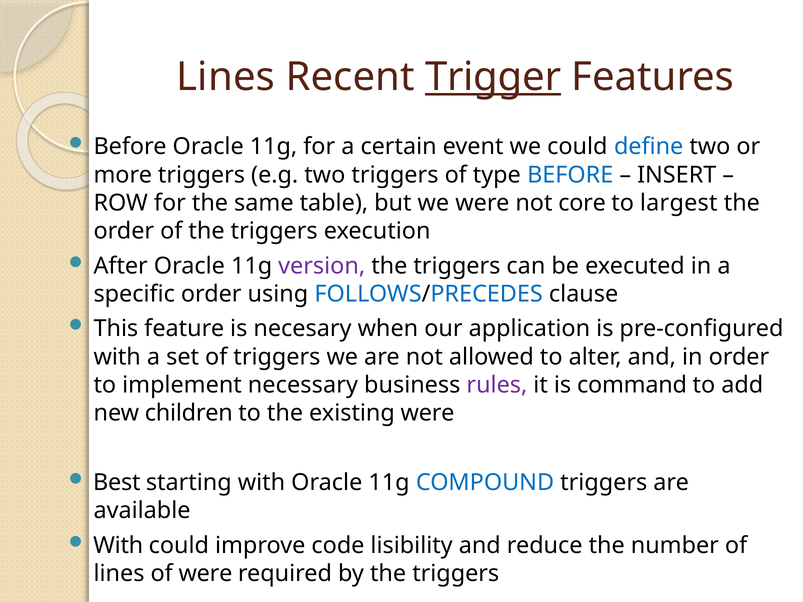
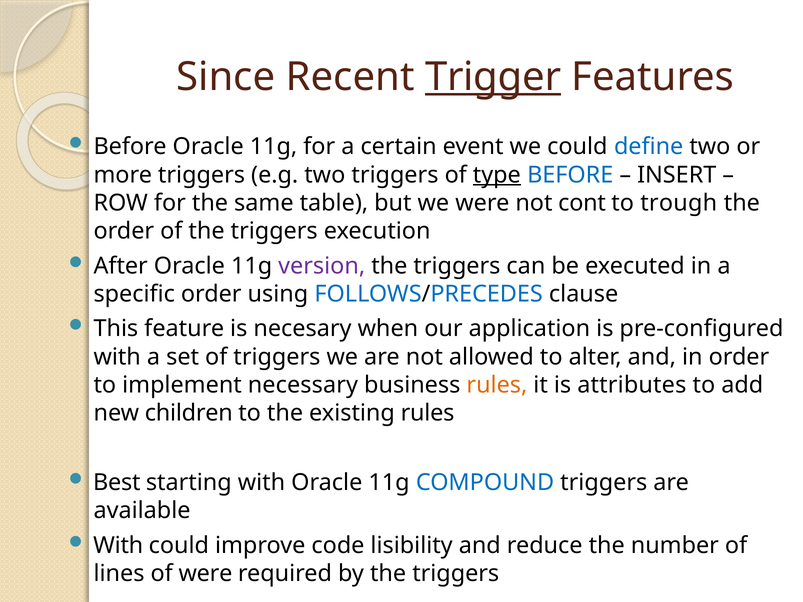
Lines at (226, 77): Lines -> Since
type underline: none -> present
core: core -> cont
largest: largest -> trough
rules at (497, 385) colour: purple -> orange
command: command -> attributes
existing were: were -> rules
